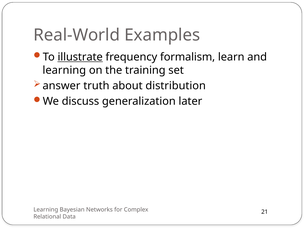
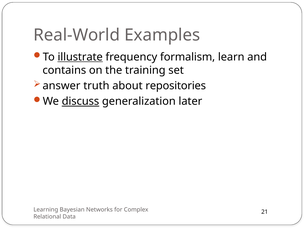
learning at (64, 70): learning -> contains
distribution: distribution -> repositories
discuss underline: none -> present
